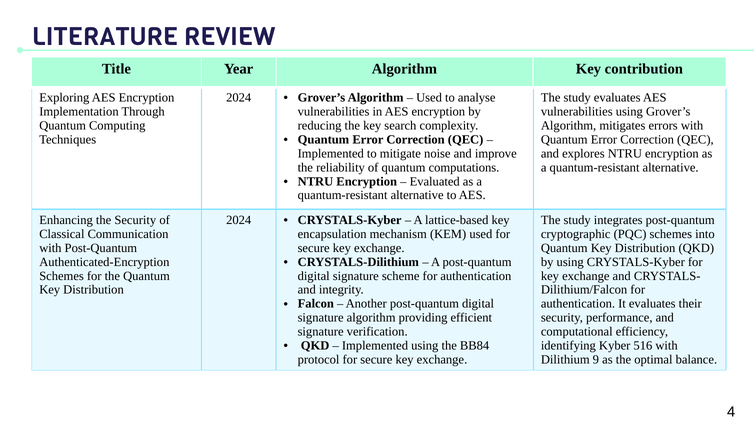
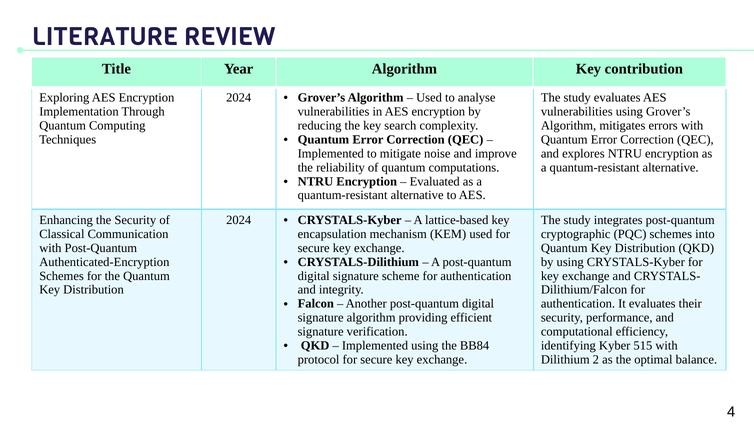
516: 516 -> 515
9: 9 -> 2
